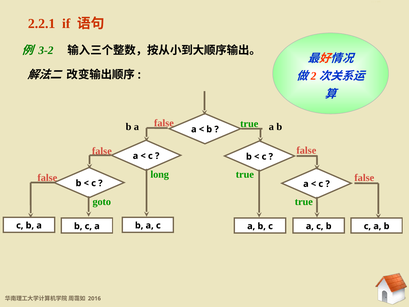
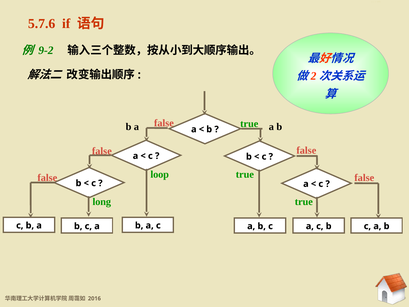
2.2.1: 2.2.1 -> 5.7.6
3-2: 3-2 -> 9-2
long: long -> loop
goto: goto -> long
